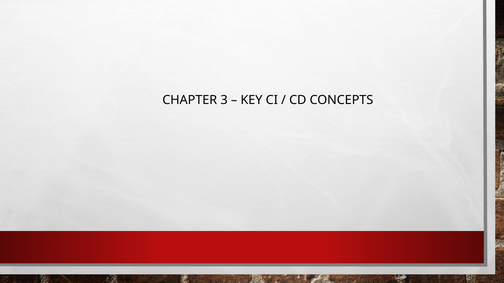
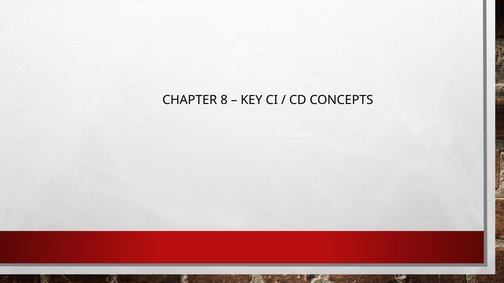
3: 3 -> 8
